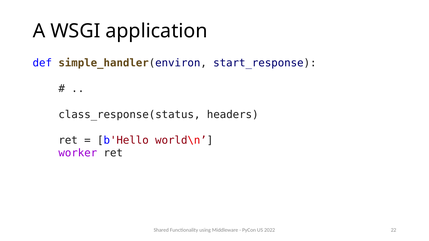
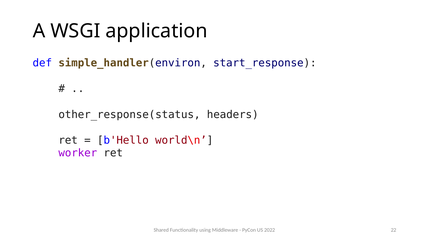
class_response(status: class_response(status -> other_response(status
